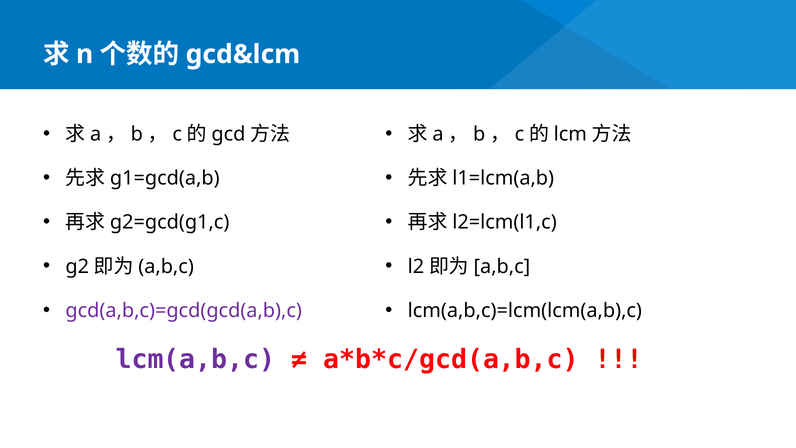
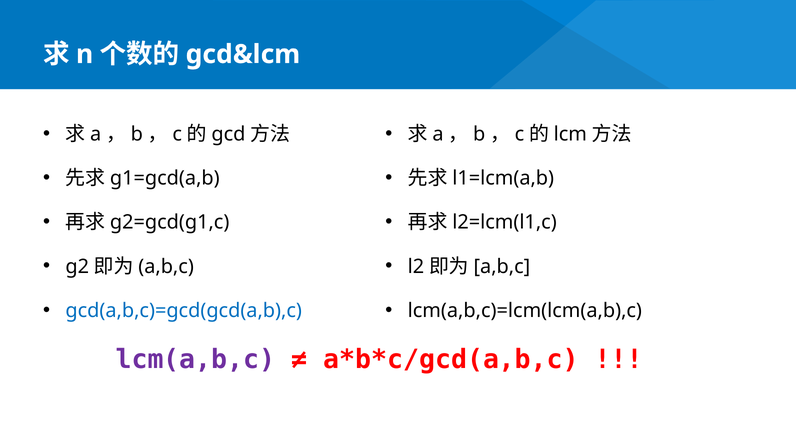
gcd(a,b,c)=gcd(gcd(a,b),c colour: purple -> blue
